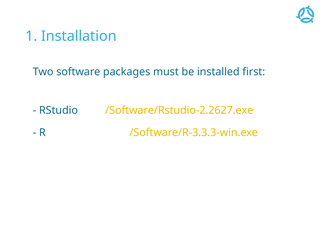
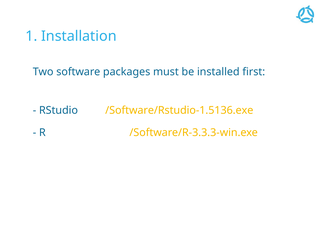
/Software/Rstudio-2.2627.exe: /Software/Rstudio-2.2627.exe -> /Software/Rstudio-1.5136.exe
